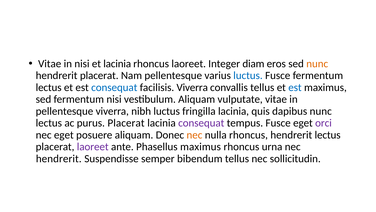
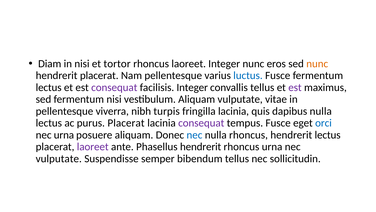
Vitae at (50, 64): Vitae -> Diam
et lacinia: lacinia -> tortor
Integer diam: diam -> nunc
consequat at (114, 87) colour: blue -> purple
facilisis Viverra: Viverra -> Integer
est at (295, 87) colour: blue -> purple
nibh luctus: luctus -> turpis
dapibus nunc: nunc -> nulla
orci colour: purple -> blue
nec eget: eget -> urna
nec at (194, 135) colour: orange -> blue
Phasellus maximus: maximus -> hendrerit
hendrerit at (59, 158): hendrerit -> vulputate
